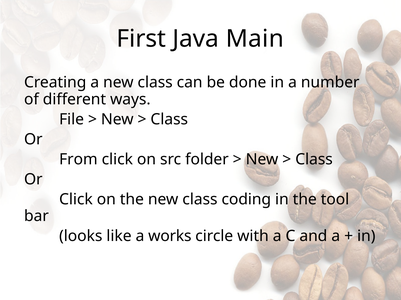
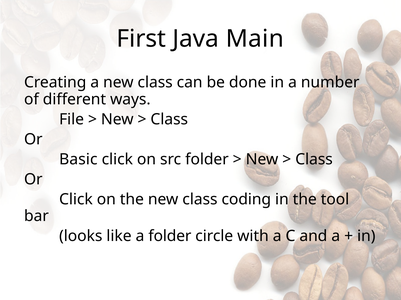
From: From -> Basic
a works: works -> folder
